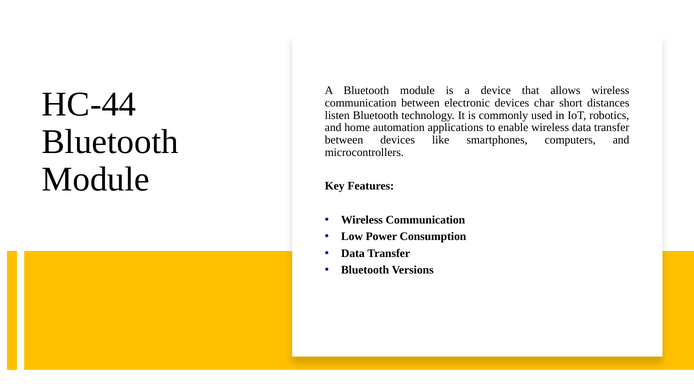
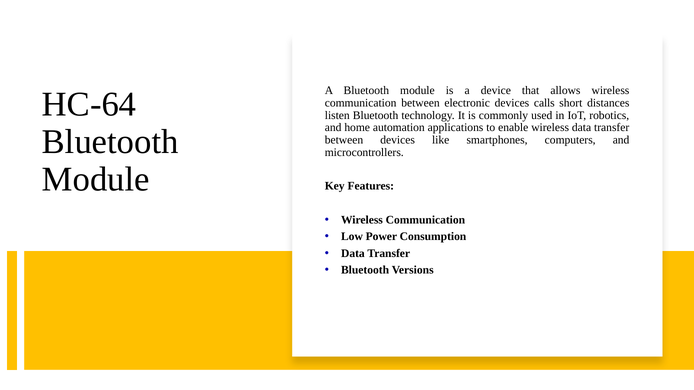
HC-44: HC-44 -> HC-64
char: char -> calls
